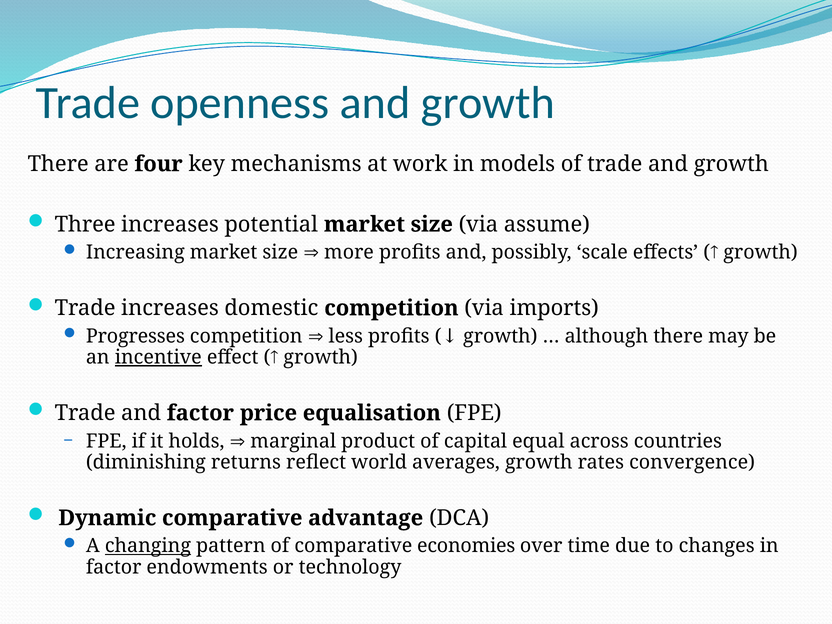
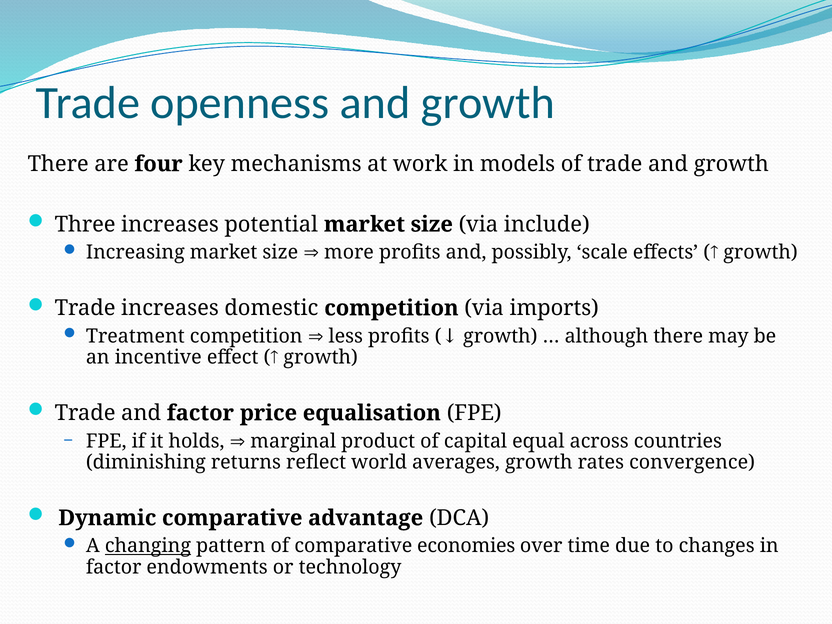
assume: assume -> include
Progresses: Progresses -> Treatment
incentive underline: present -> none
